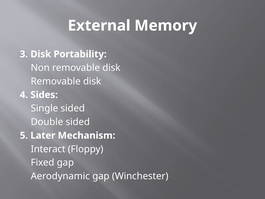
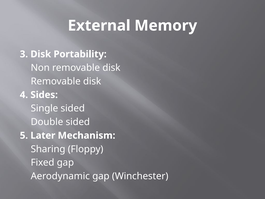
Interact: Interact -> Sharing
